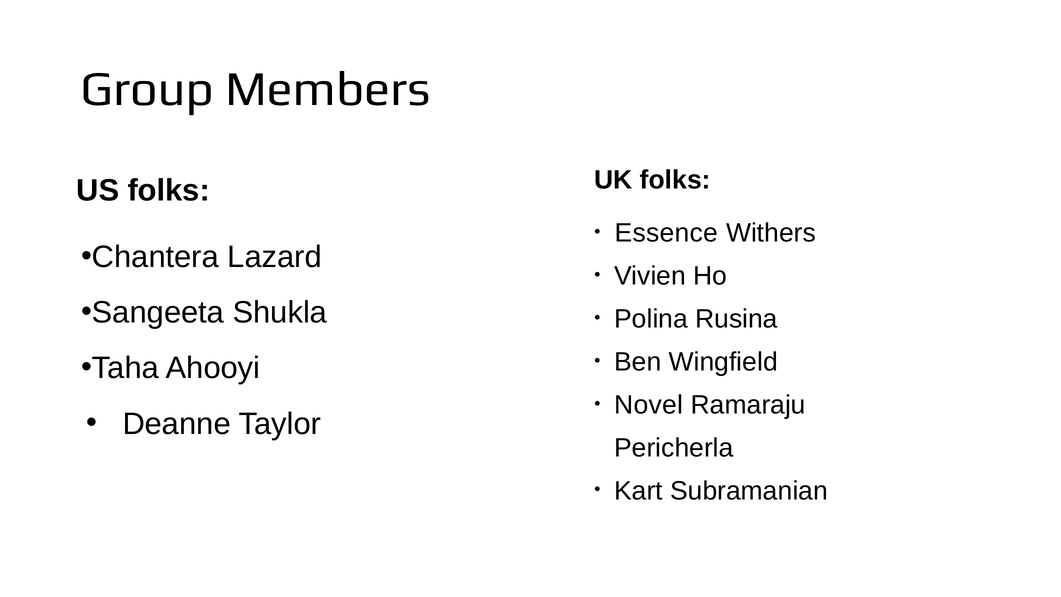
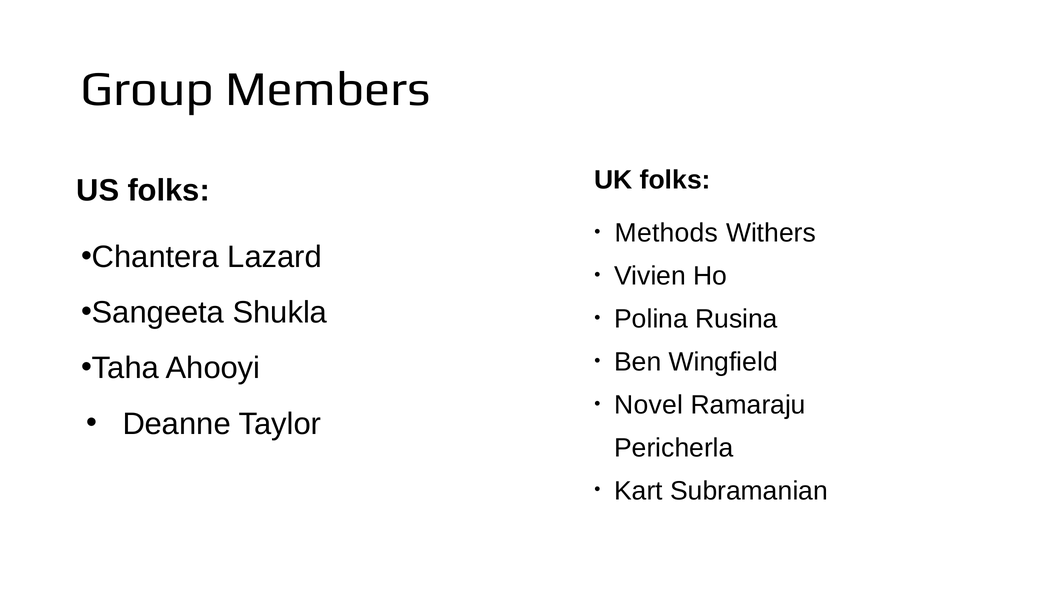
Essence: Essence -> Methods
